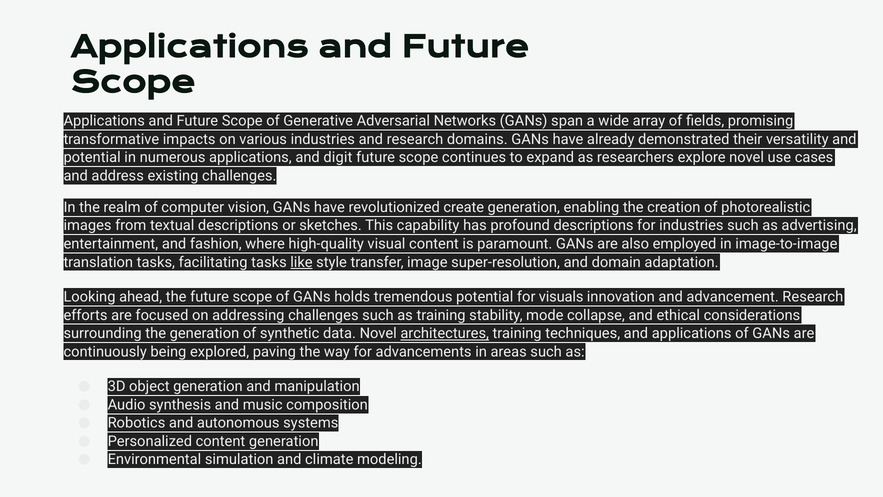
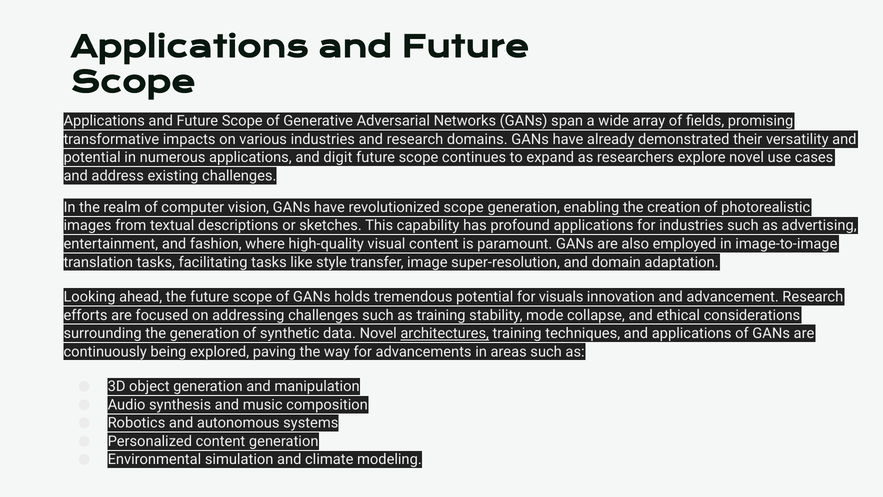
revolutionized create: create -> scope
profound descriptions: descriptions -> applications
like underline: present -> none
